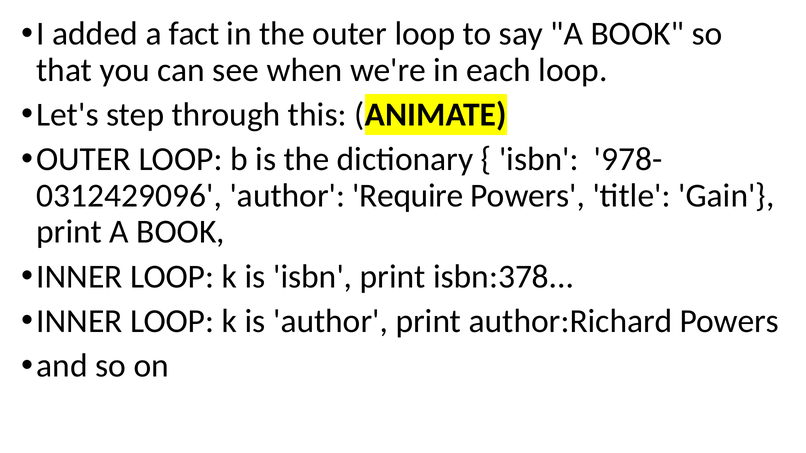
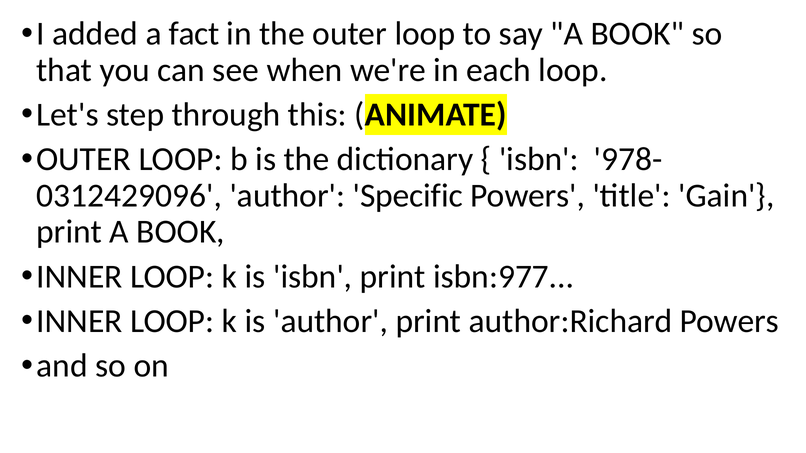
Require: Require -> Specific
isbn:378: isbn:378 -> isbn:977
